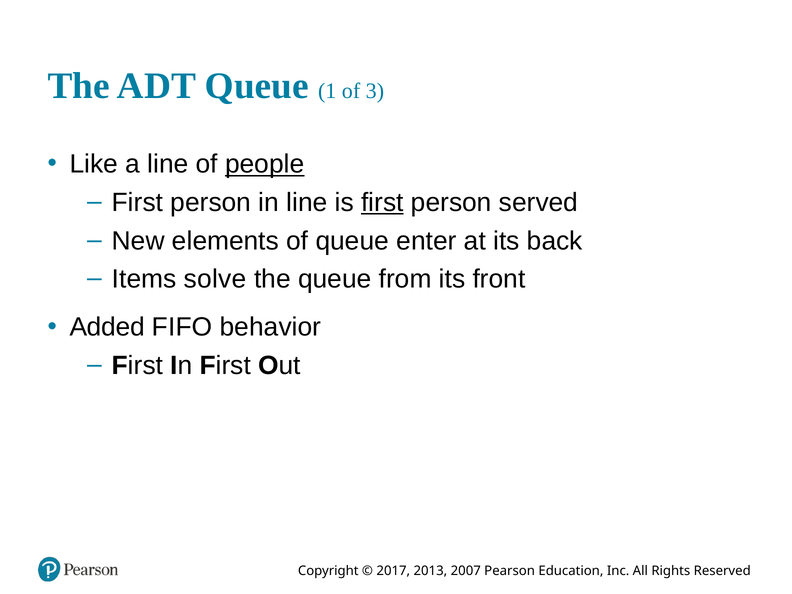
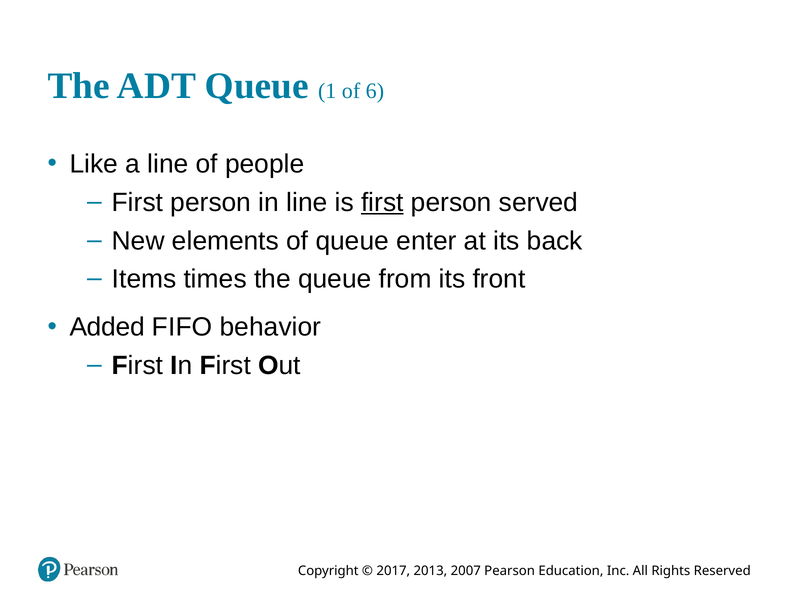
3: 3 -> 6
people underline: present -> none
solve: solve -> times
